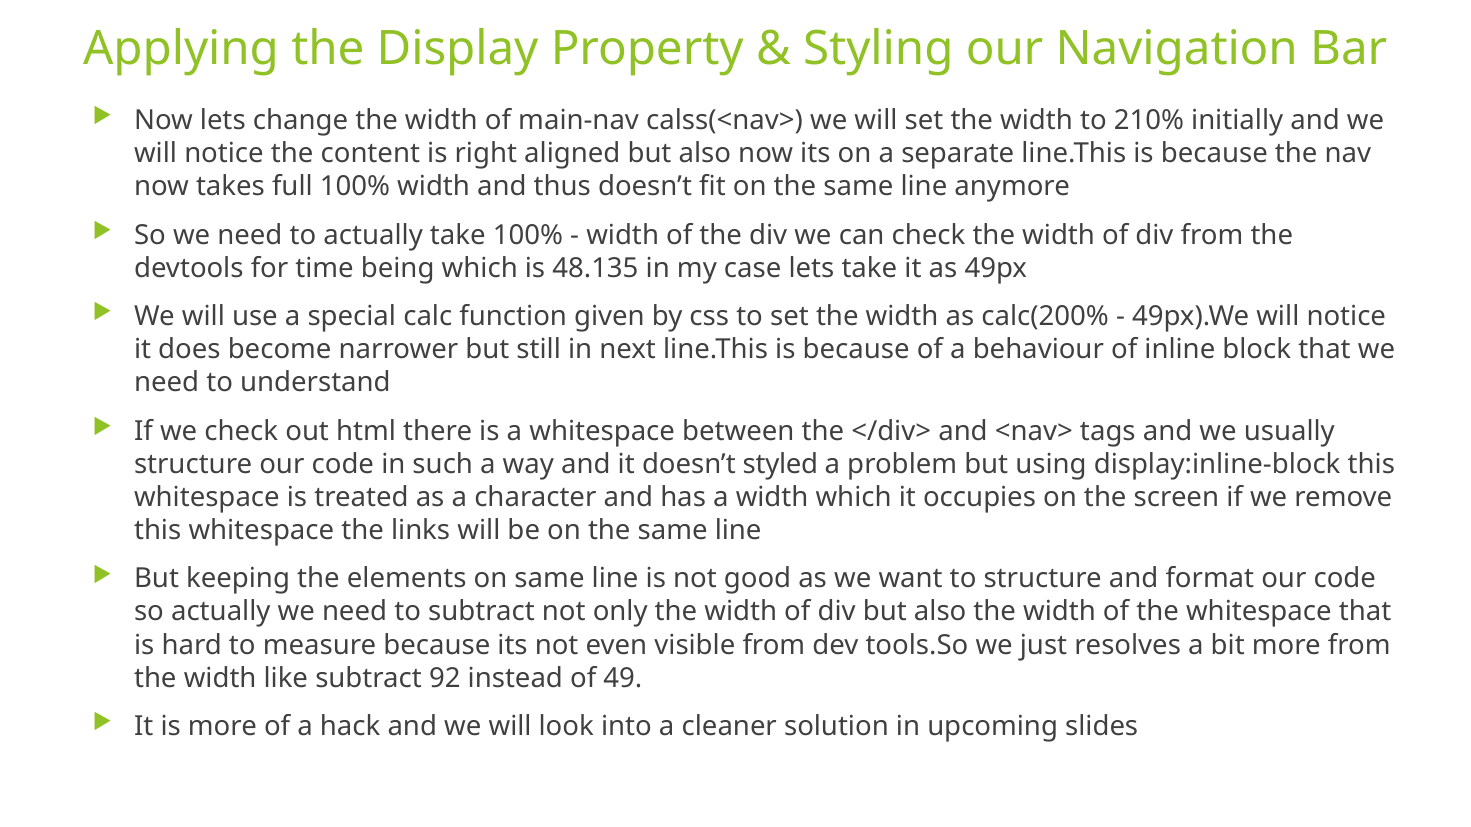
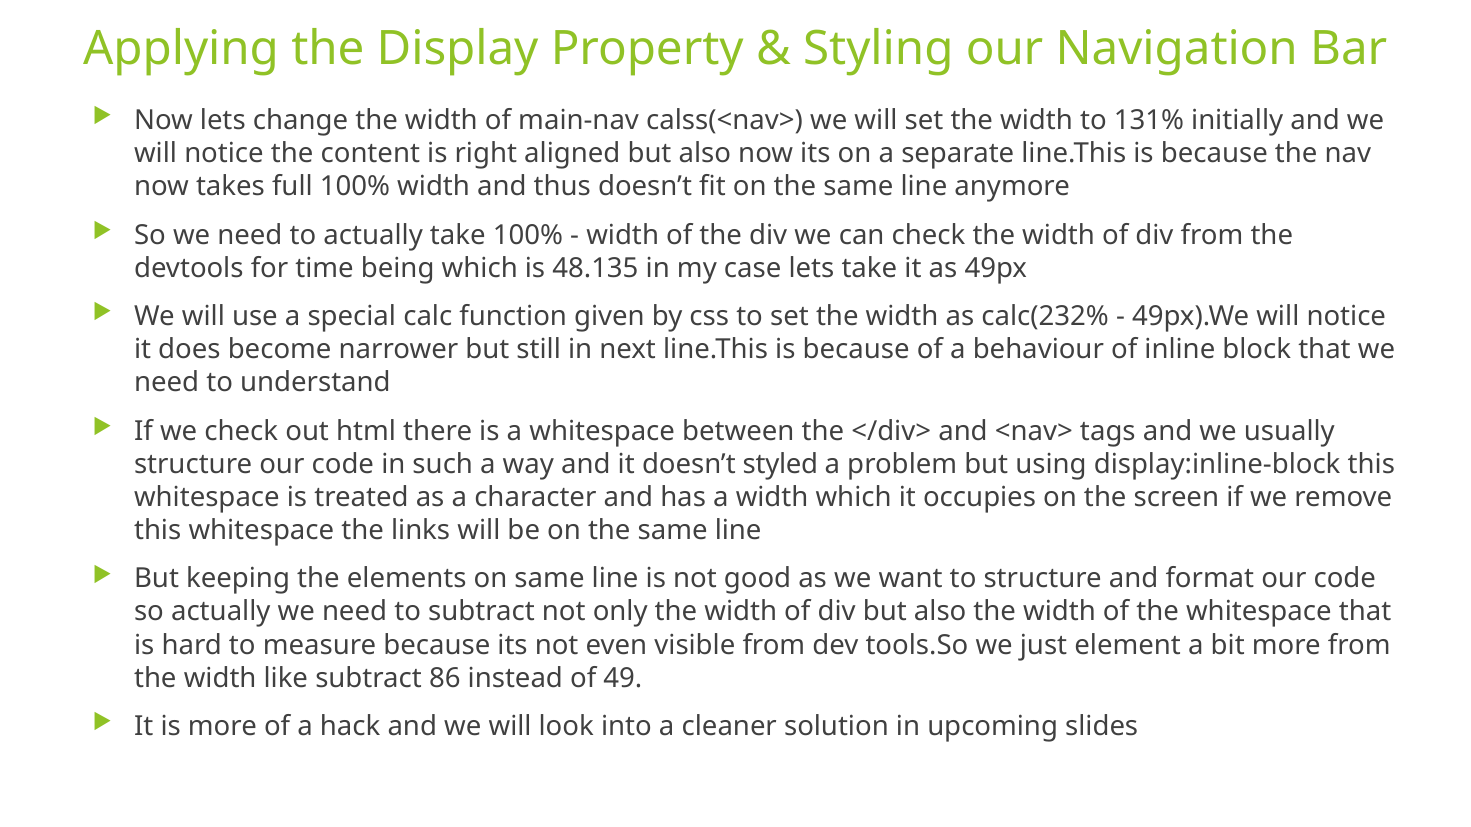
210%: 210% -> 131%
calc(200%: calc(200% -> calc(232%
resolves: resolves -> element
92: 92 -> 86
